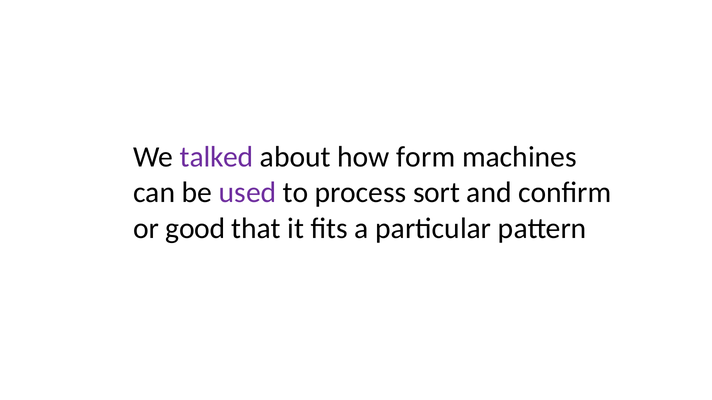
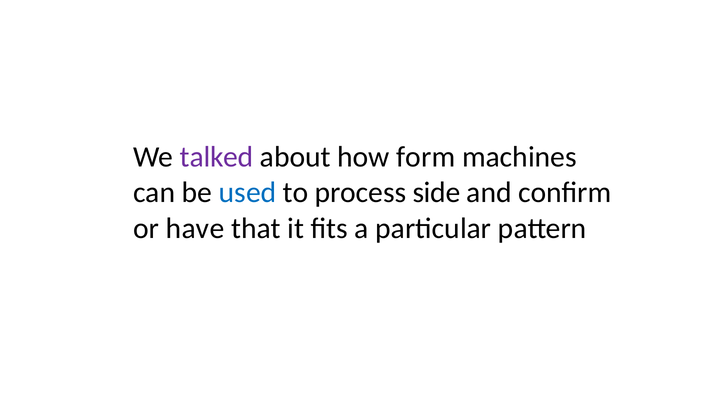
used colour: purple -> blue
sort: sort -> side
good: good -> have
